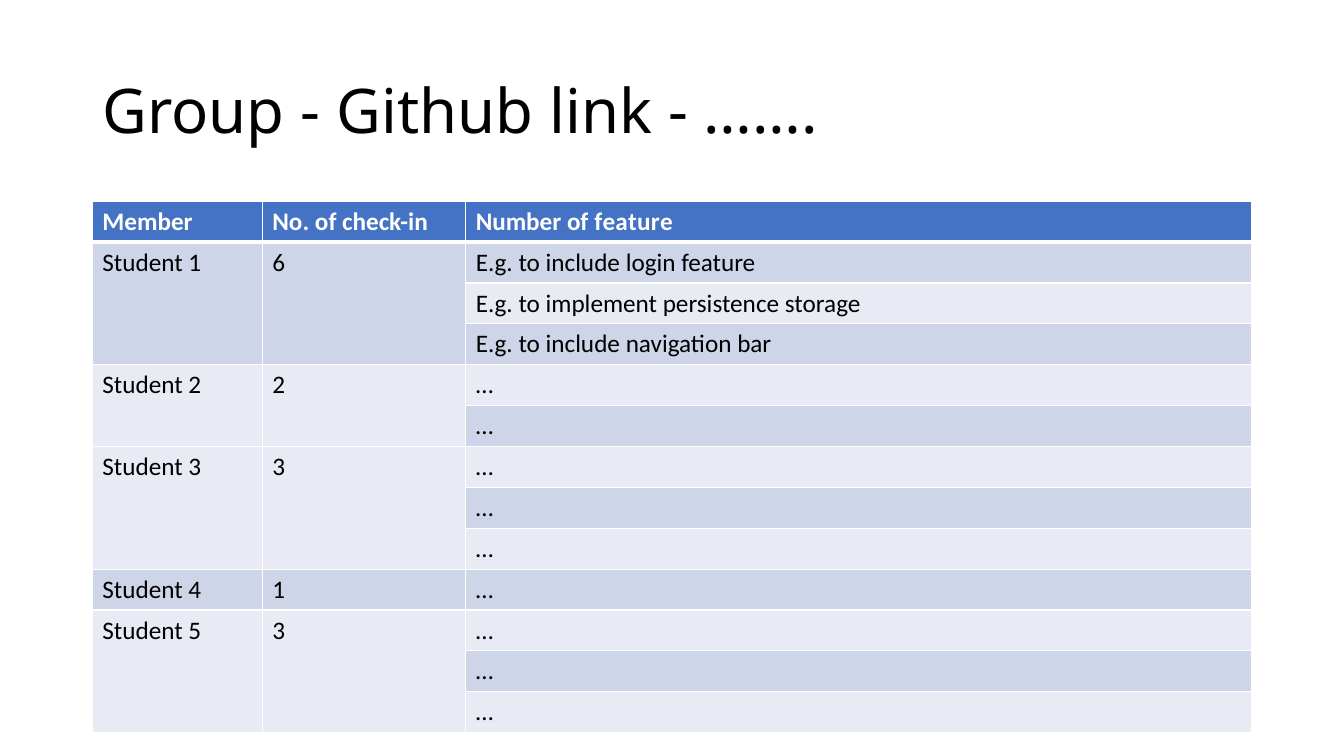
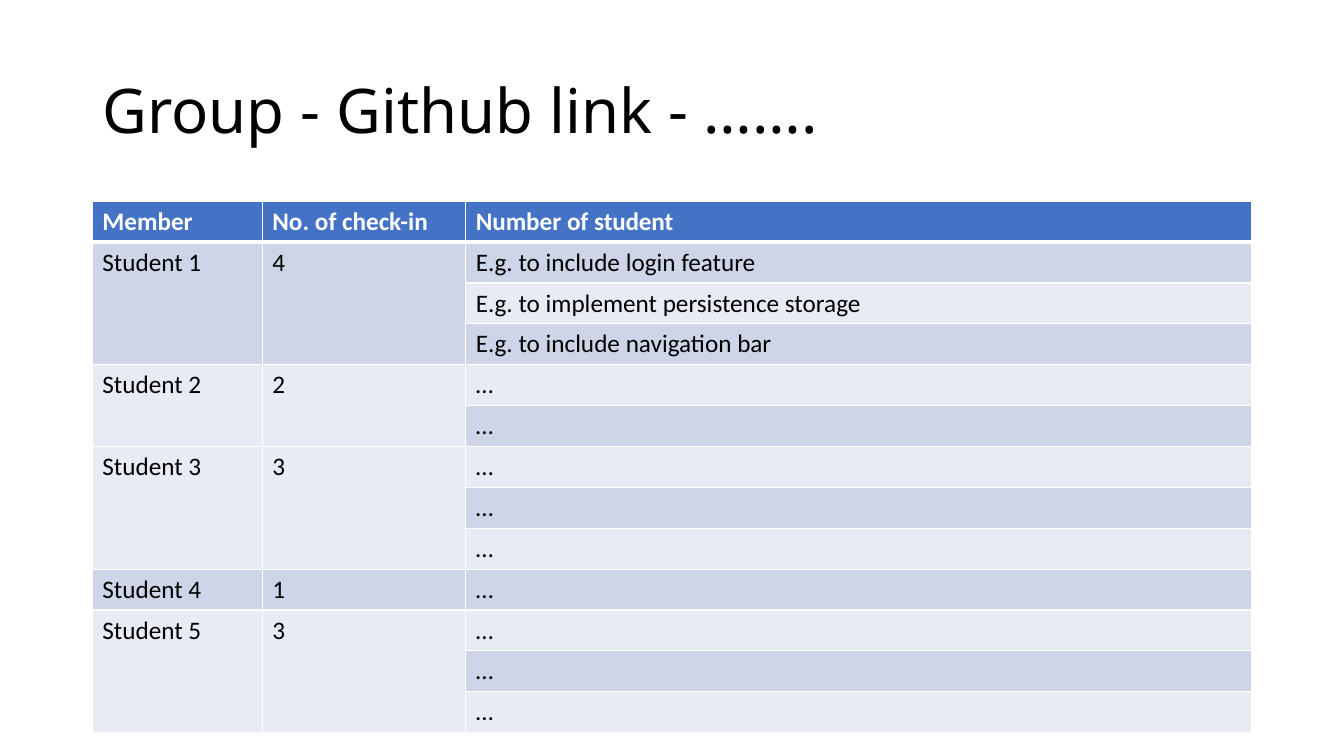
of feature: feature -> student
1 6: 6 -> 4
